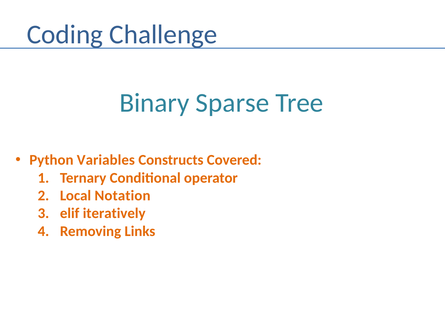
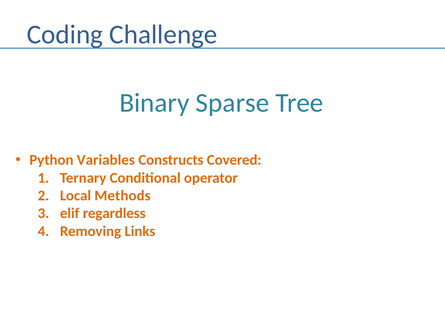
Notation: Notation -> Methods
iteratively: iteratively -> regardless
